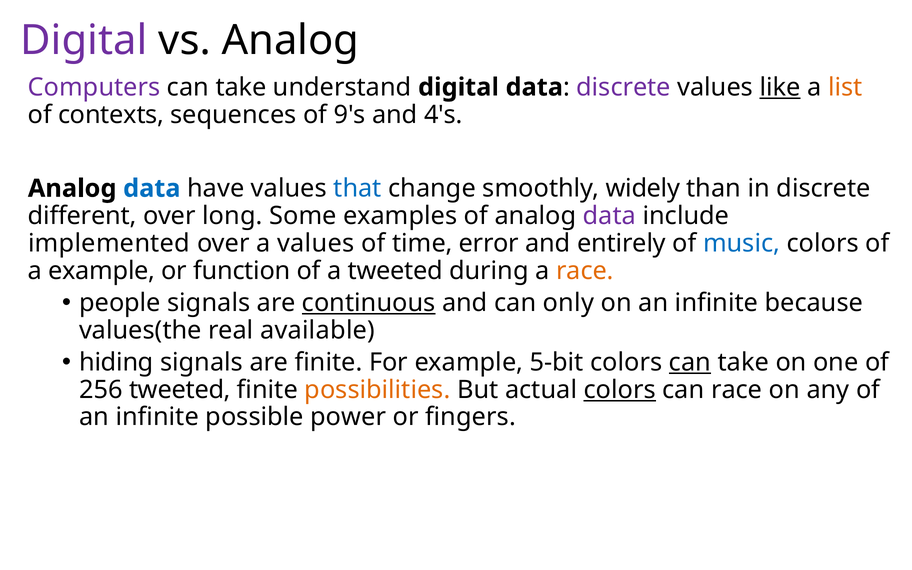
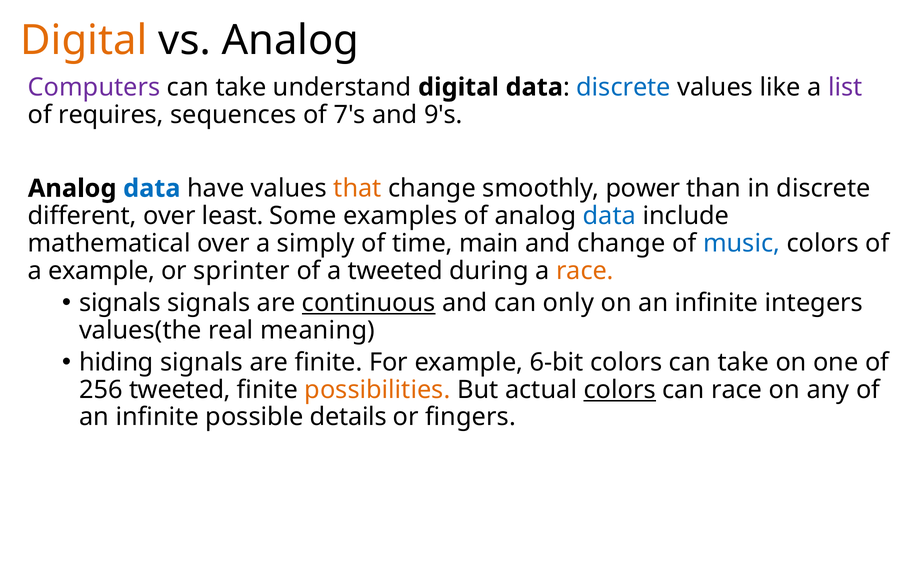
Digital at (84, 41) colour: purple -> orange
discrete at (624, 87) colour: purple -> blue
like underline: present -> none
list colour: orange -> purple
contexts: contexts -> requires
9's: 9's -> 7's
4's: 4's -> 9's
that colour: blue -> orange
widely: widely -> power
long: long -> least
data at (609, 216) colour: purple -> blue
implemented: implemented -> mathematical
a values: values -> simply
error: error -> main
and entirely: entirely -> change
function: function -> sprinter
people at (120, 303): people -> signals
because: because -> integers
available: available -> meaning
5-bit: 5-bit -> 6-bit
can at (690, 362) underline: present -> none
power: power -> details
